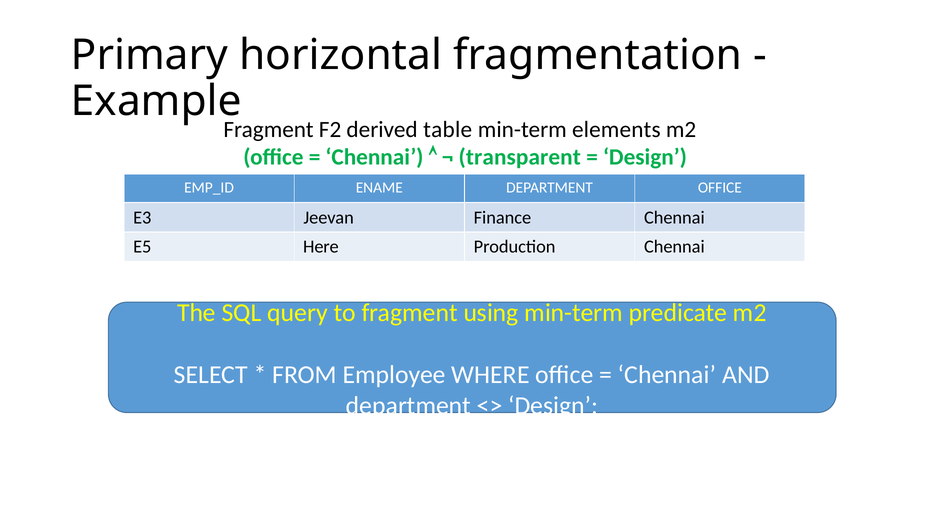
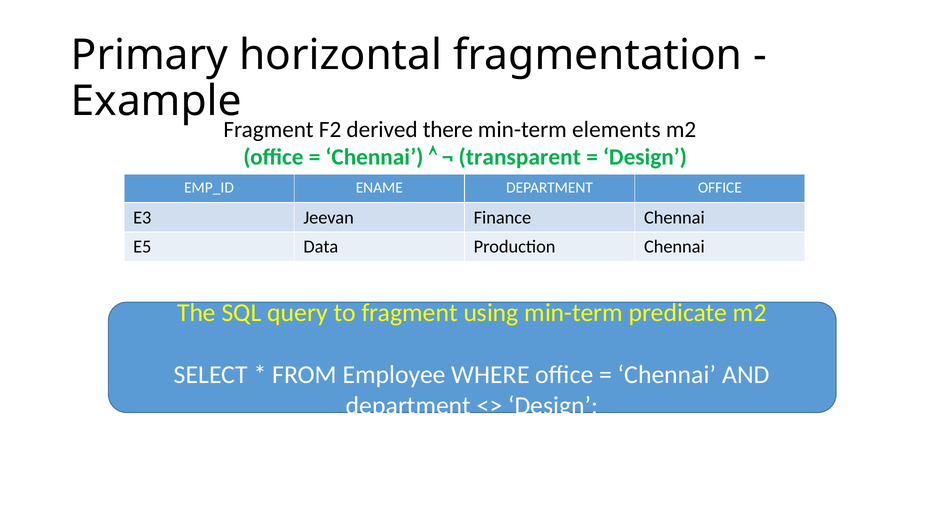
table: table -> there
Here: Here -> Data
